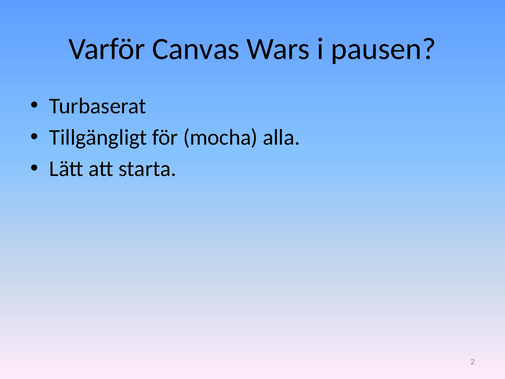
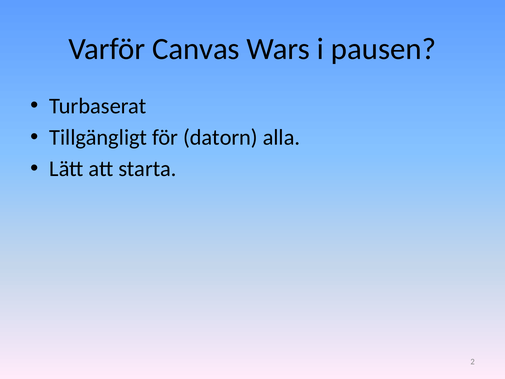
mocha: mocha -> datorn
